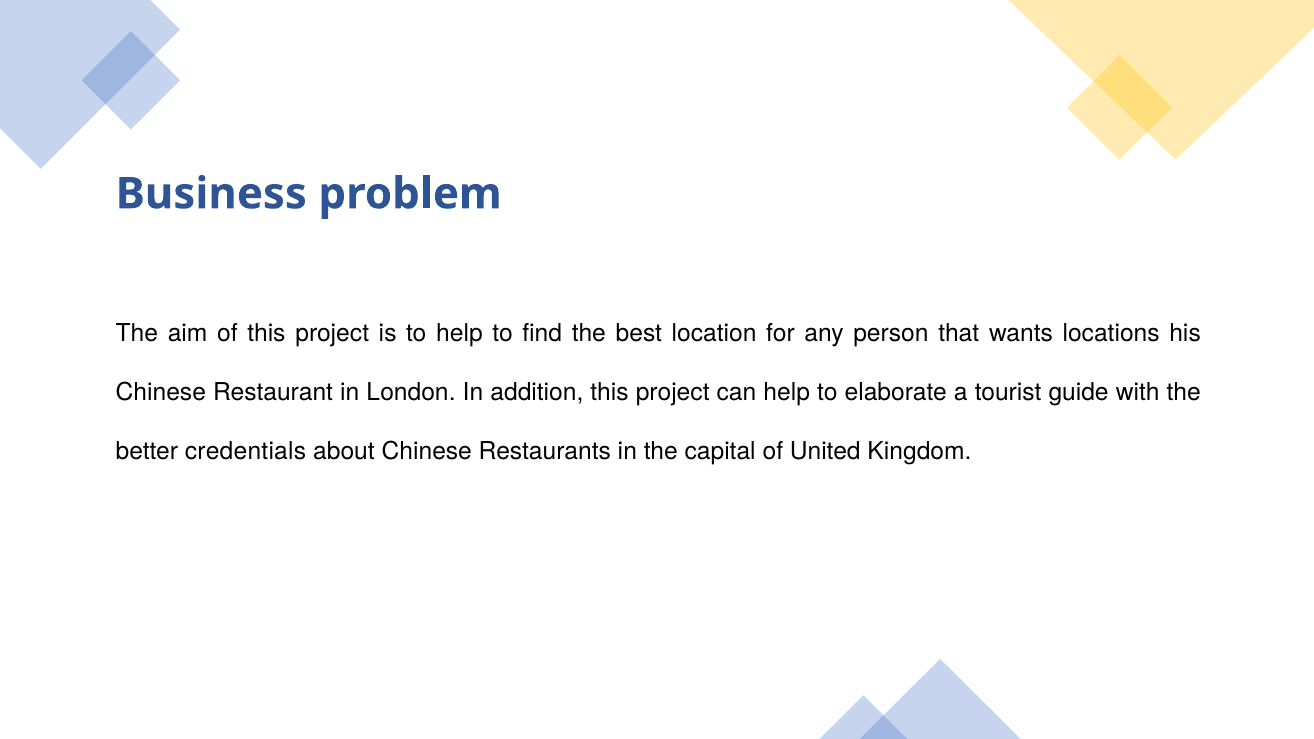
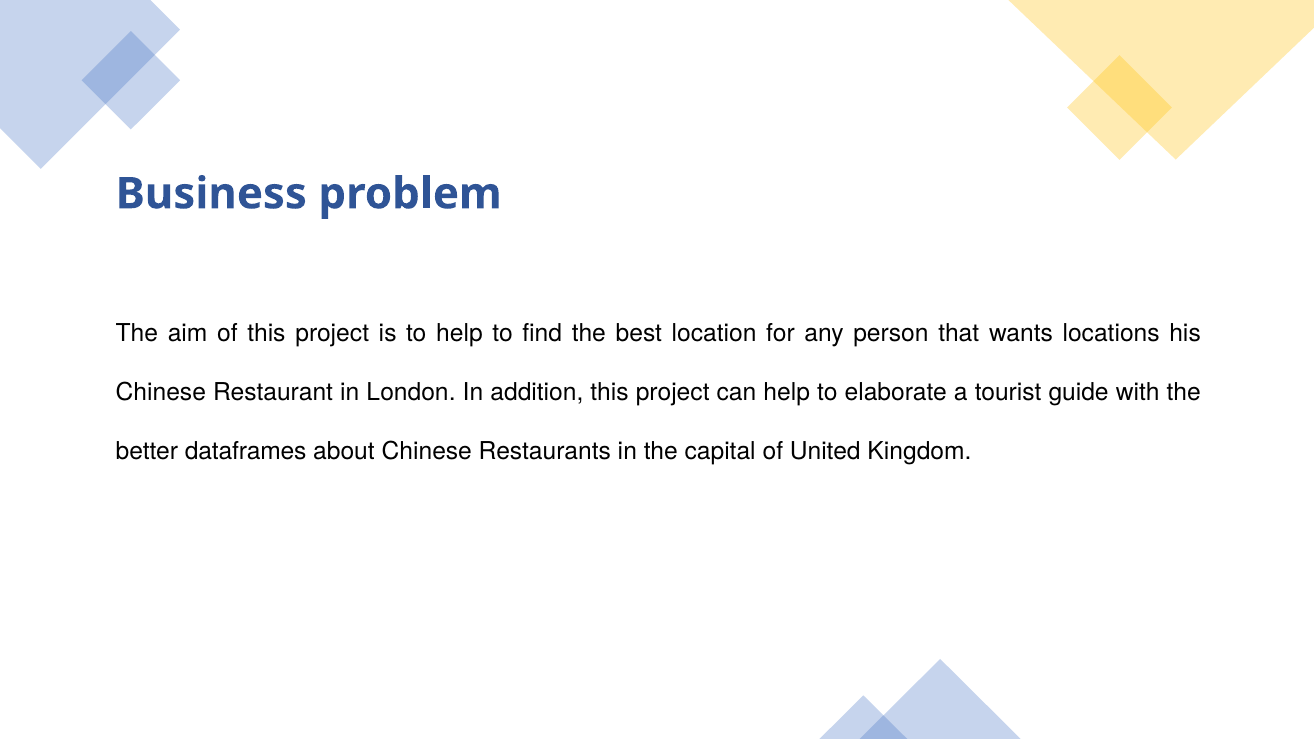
credentials: credentials -> dataframes
